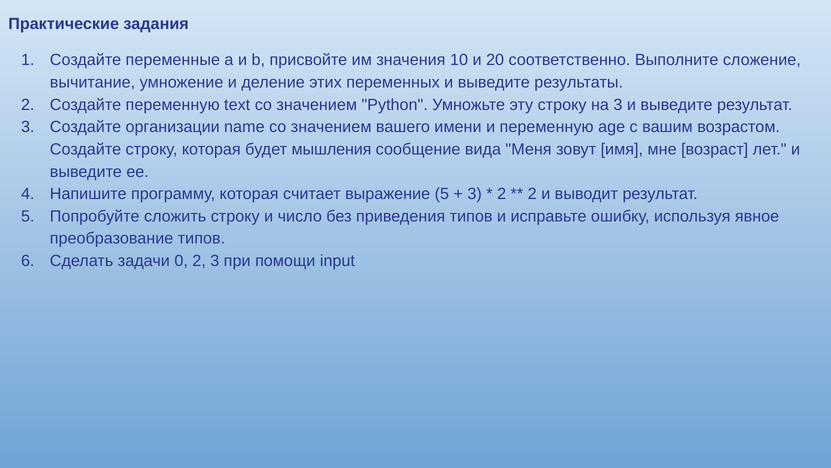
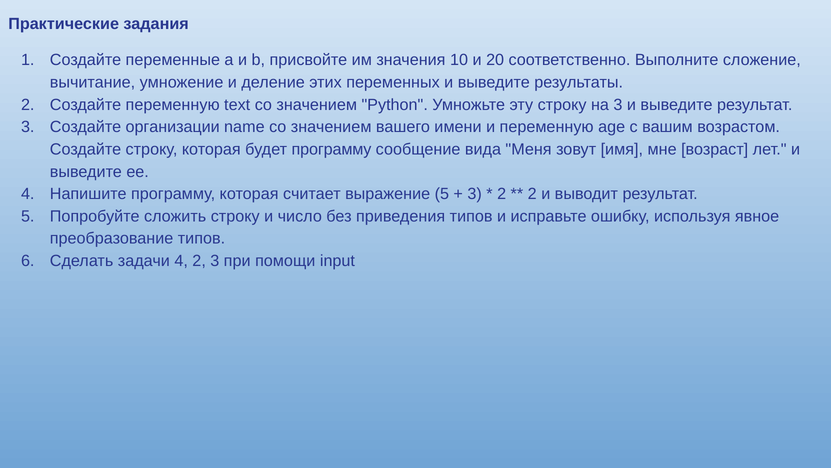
будет мышления: мышления -> программу
задачи 0: 0 -> 4
